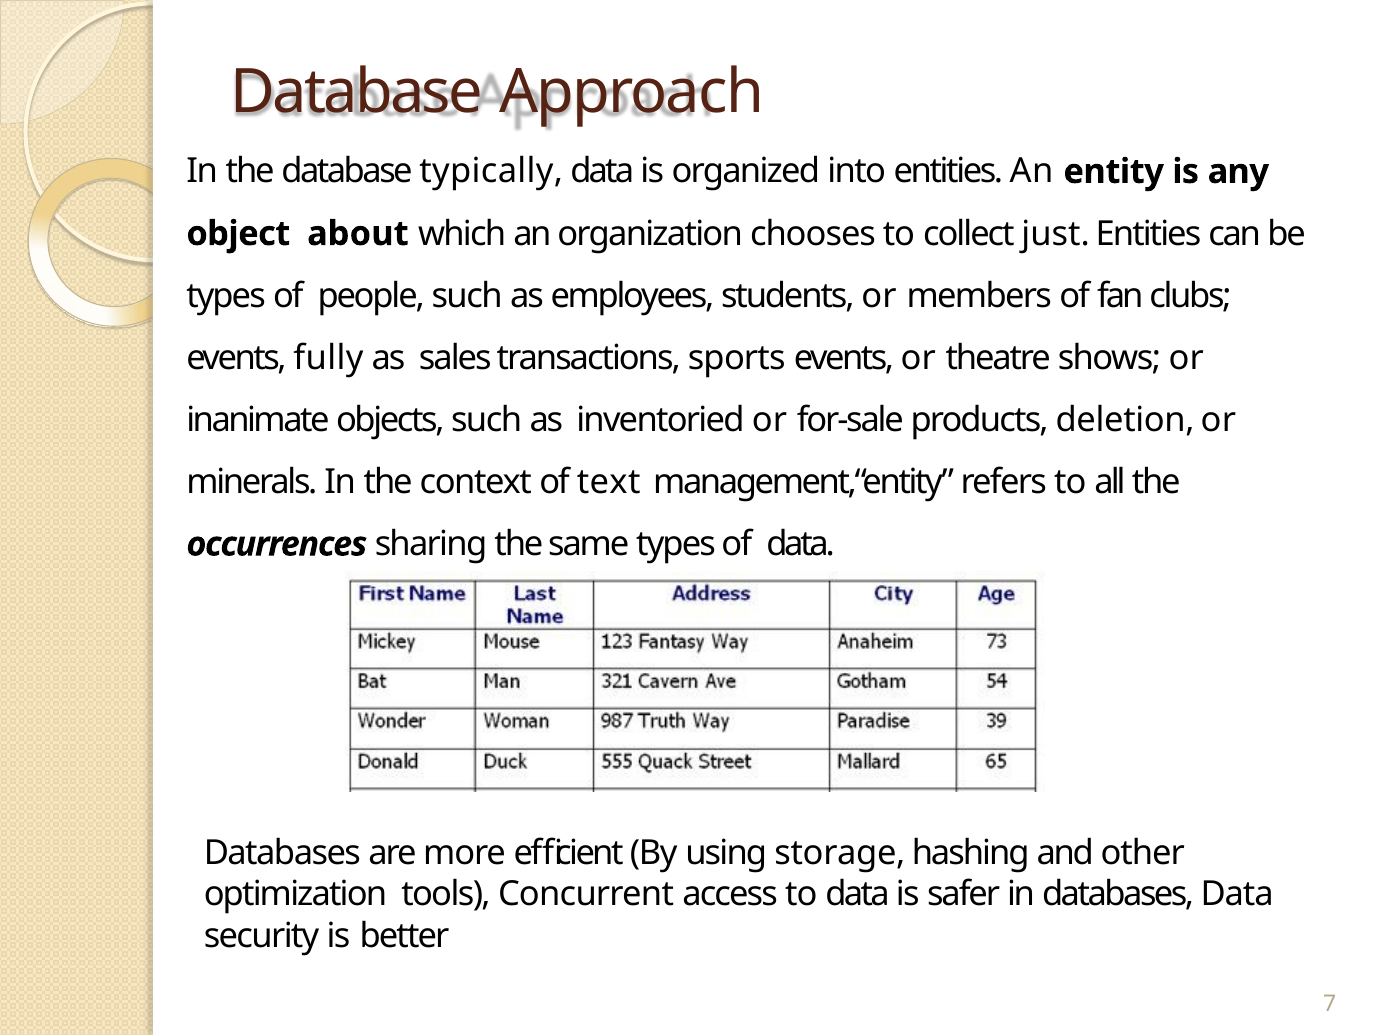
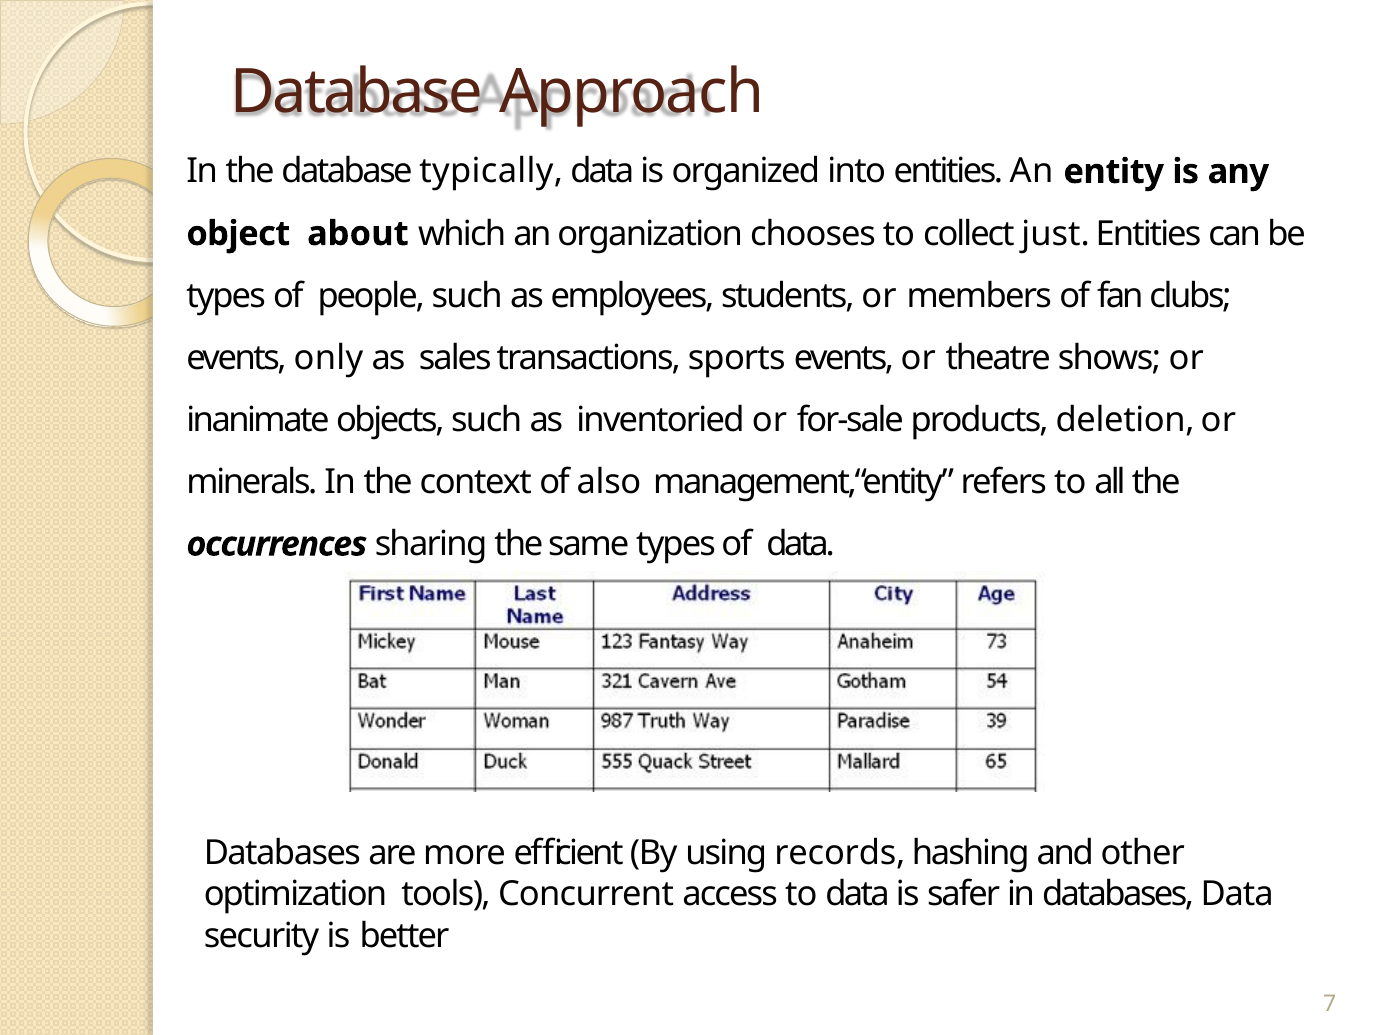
fully: fully -> only
text: text -> also
storage: storage -> records
